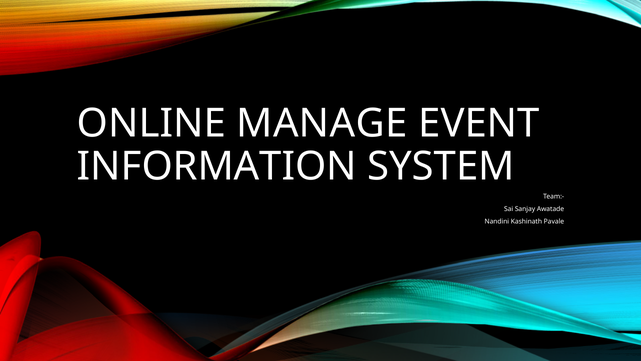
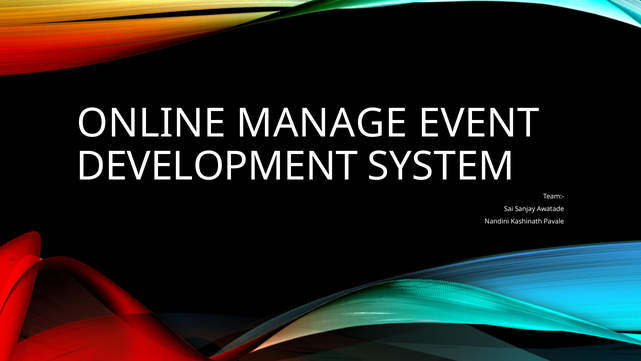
INFORMATION: INFORMATION -> DEVELOPMENT
